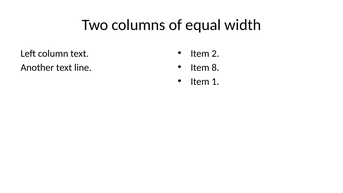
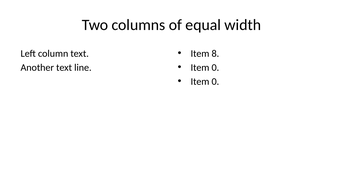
2: 2 -> 8
8 at (215, 67): 8 -> 0
1 at (215, 81): 1 -> 0
